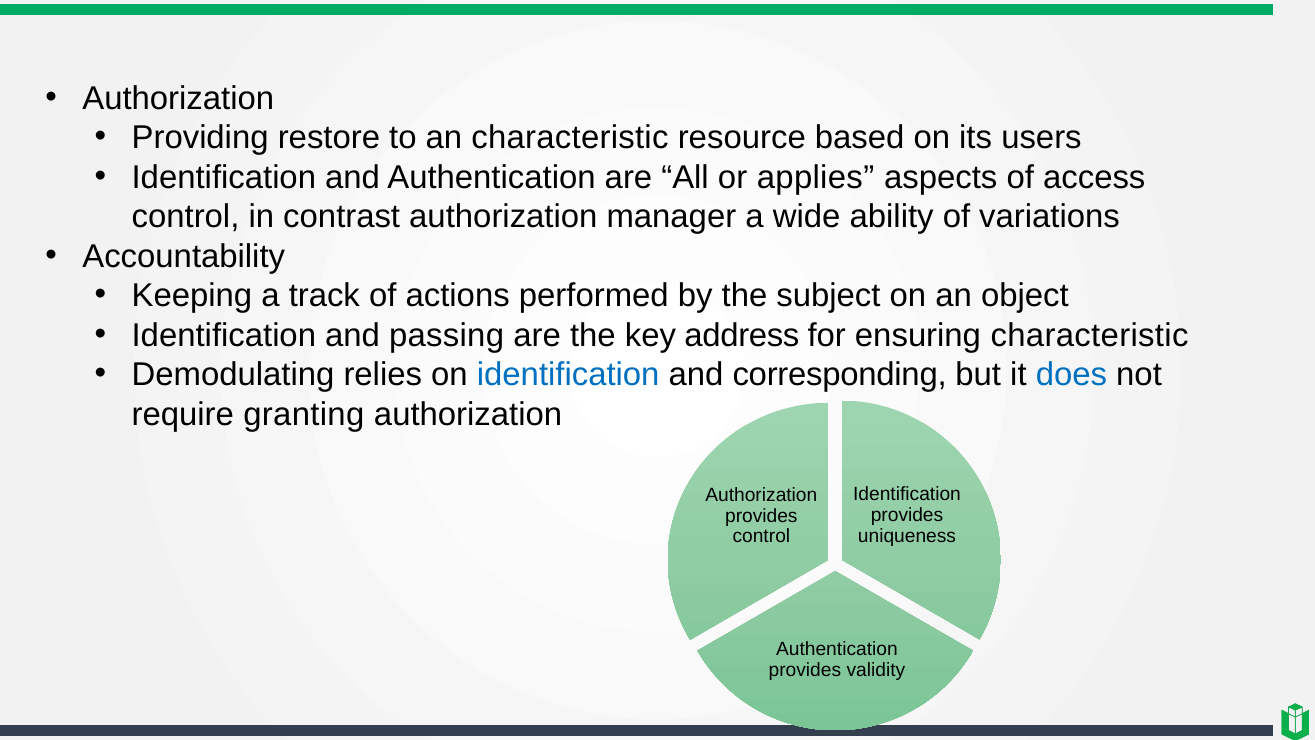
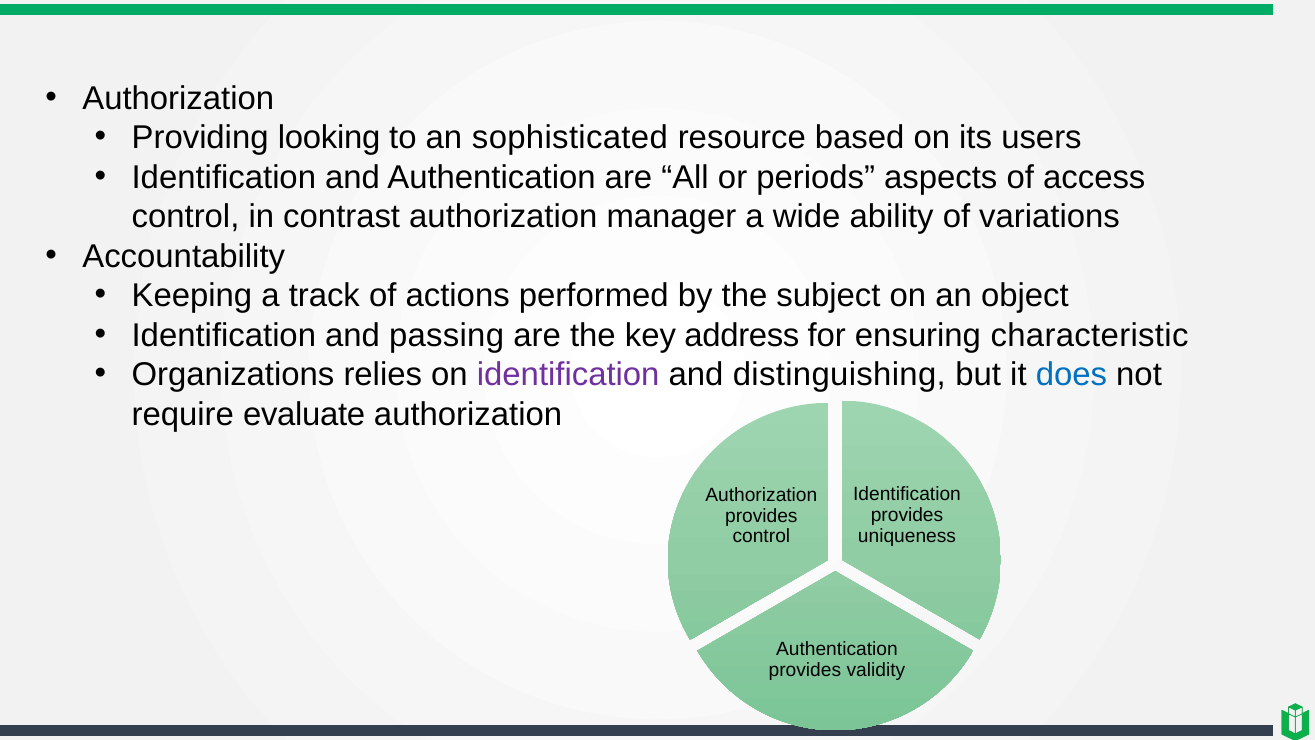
restore: restore -> looking
an characteristic: characteristic -> sophisticated
applies: applies -> periods
Demodulating: Demodulating -> Organizations
identification at (568, 375) colour: blue -> purple
corresponding: corresponding -> distinguishing
granting: granting -> evaluate
